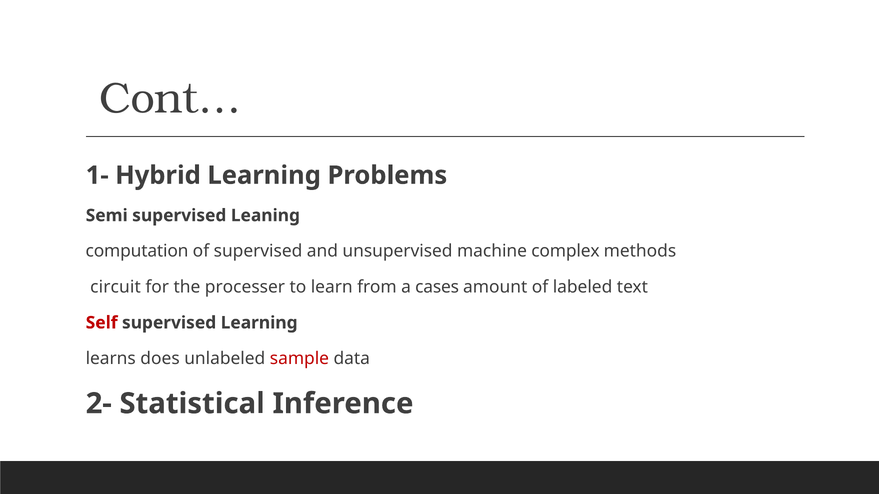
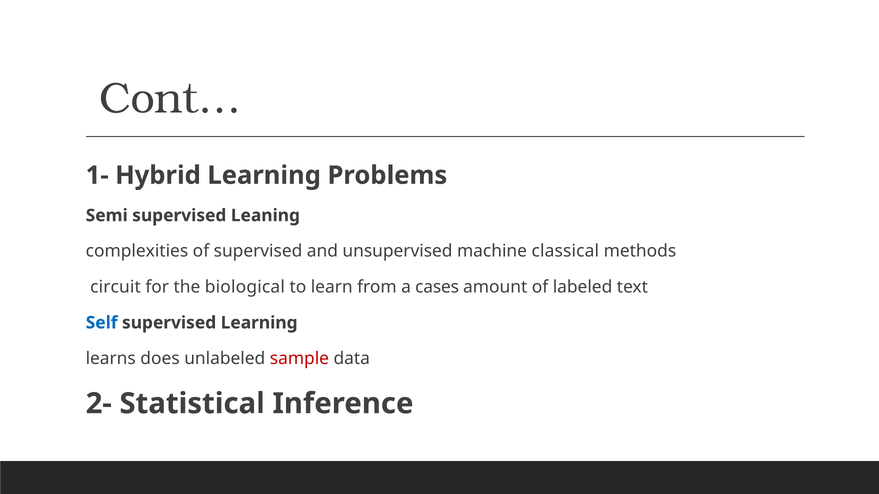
computation: computation -> complexities
complex: complex -> classical
processer: processer -> biological
Self colour: red -> blue
